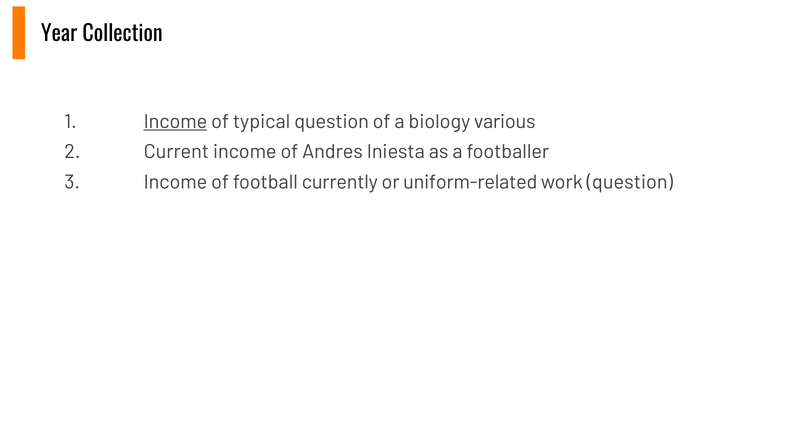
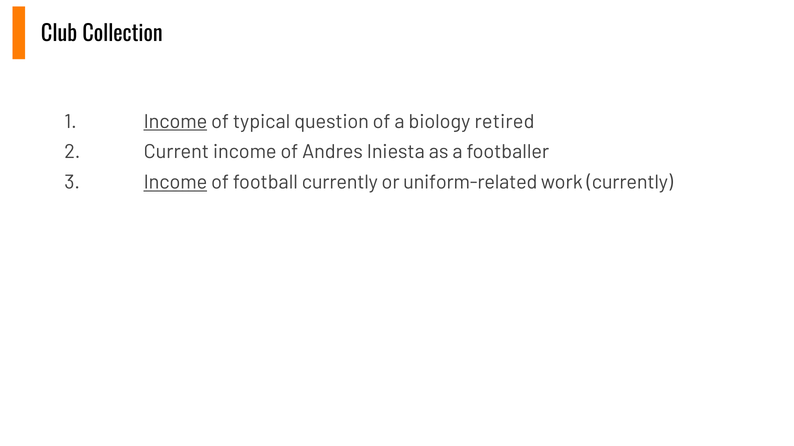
Year: Year -> Club
various: various -> retired
Income at (175, 183) underline: none -> present
work question: question -> currently
